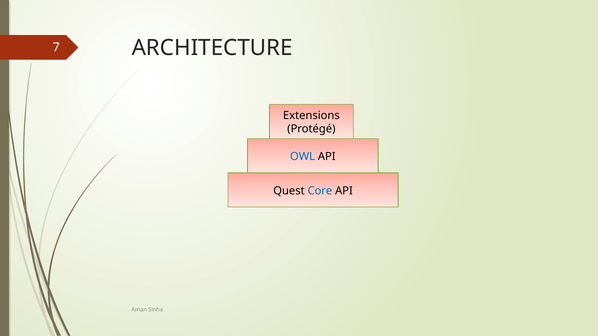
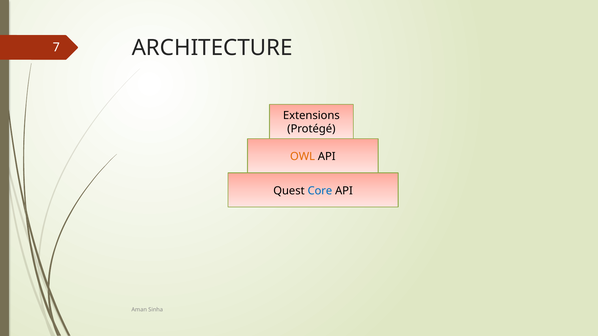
OWL colour: blue -> orange
